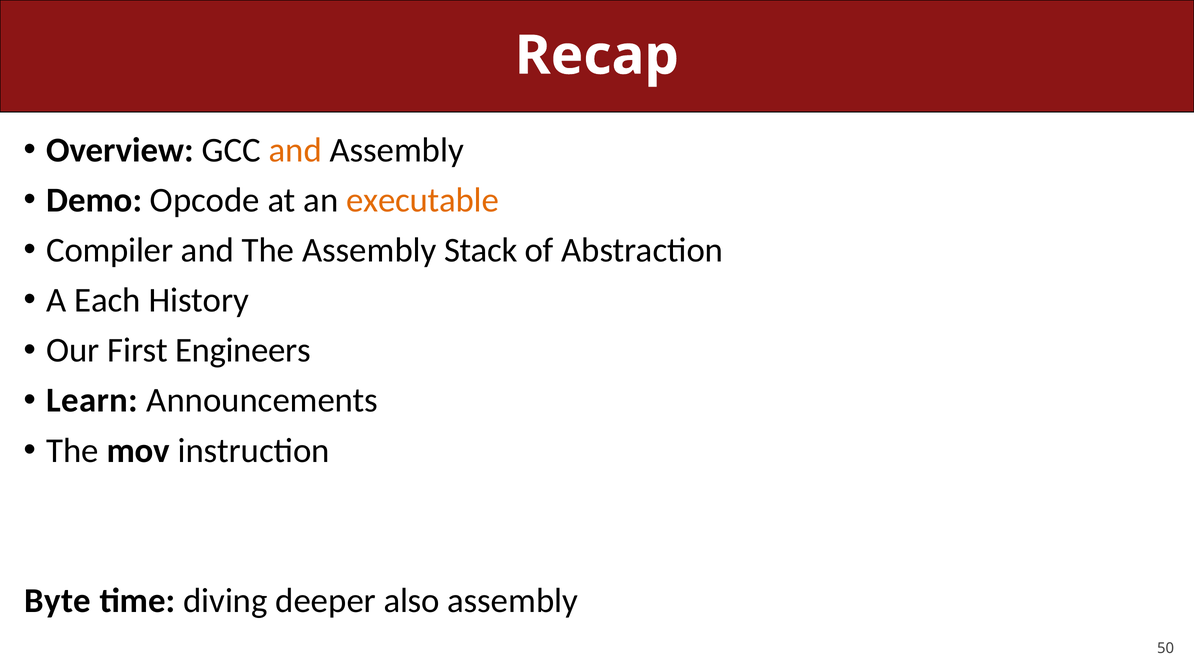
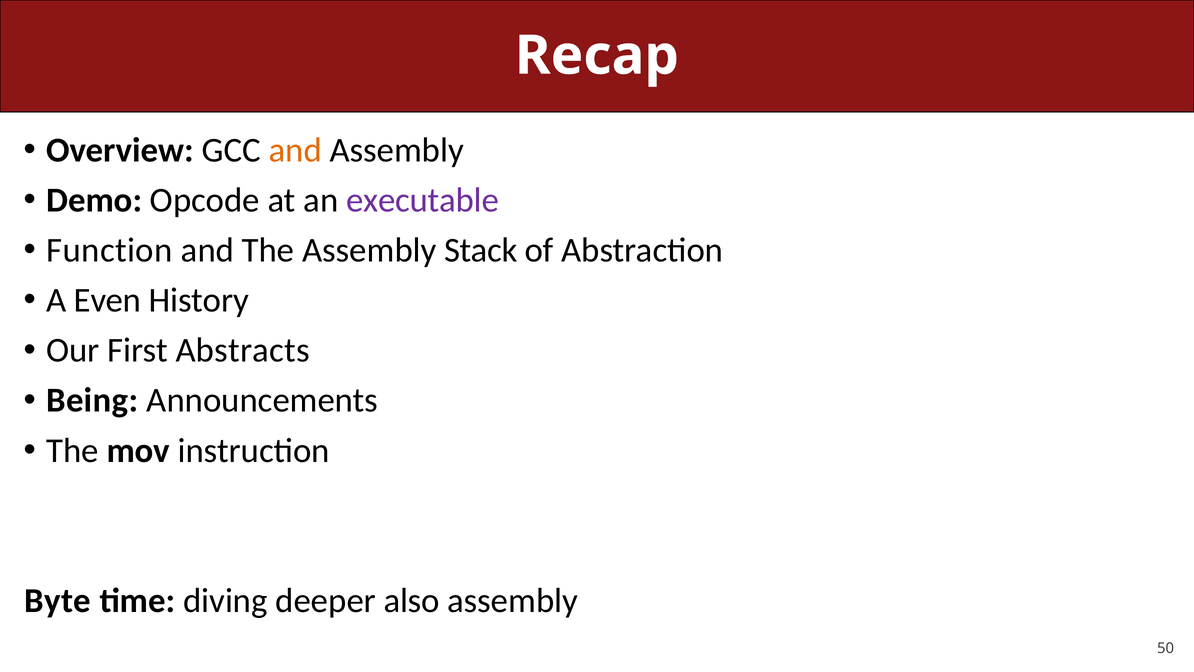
executable colour: orange -> purple
Compiler: Compiler -> Function
Each: Each -> Even
Engineers: Engineers -> Abstracts
Learn: Learn -> Being
